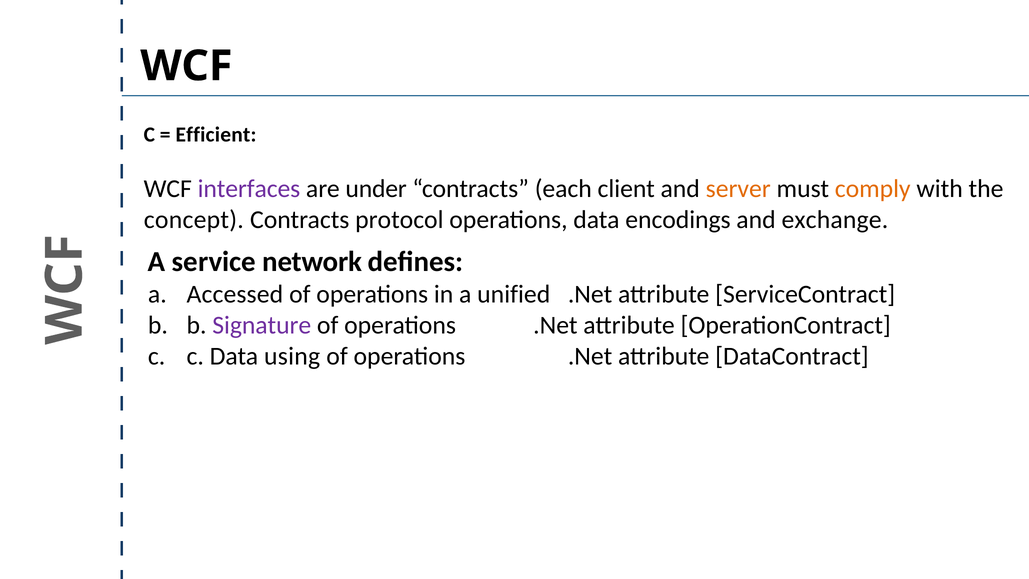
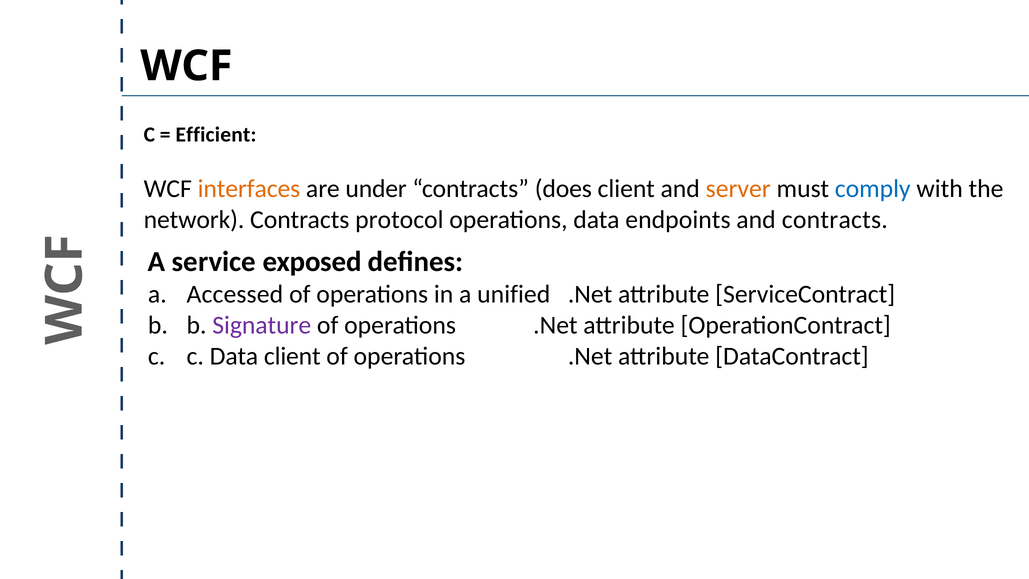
interfaces colour: purple -> orange
each: each -> does
comply colour: orange -> blue
concept: concept -> network
encodings: encodings -> endpoints
and exchange: exchange -> contracts
network: network -> exposed
Data using: using -> client
